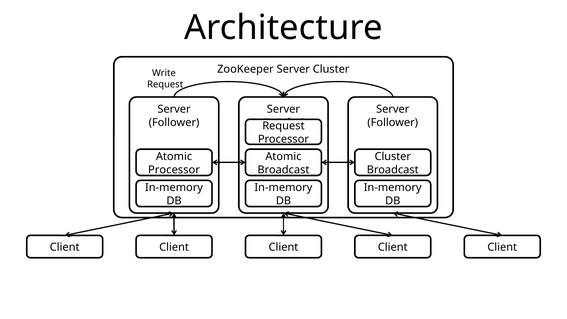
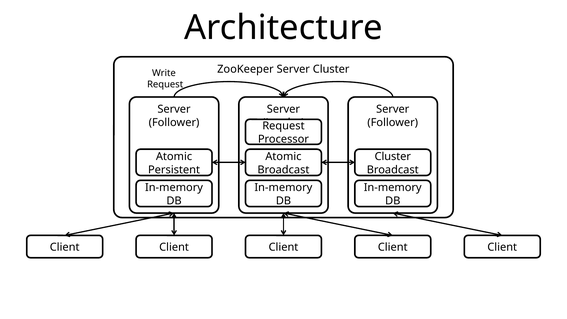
Processor at (174, 170): Processor -> Persistent
